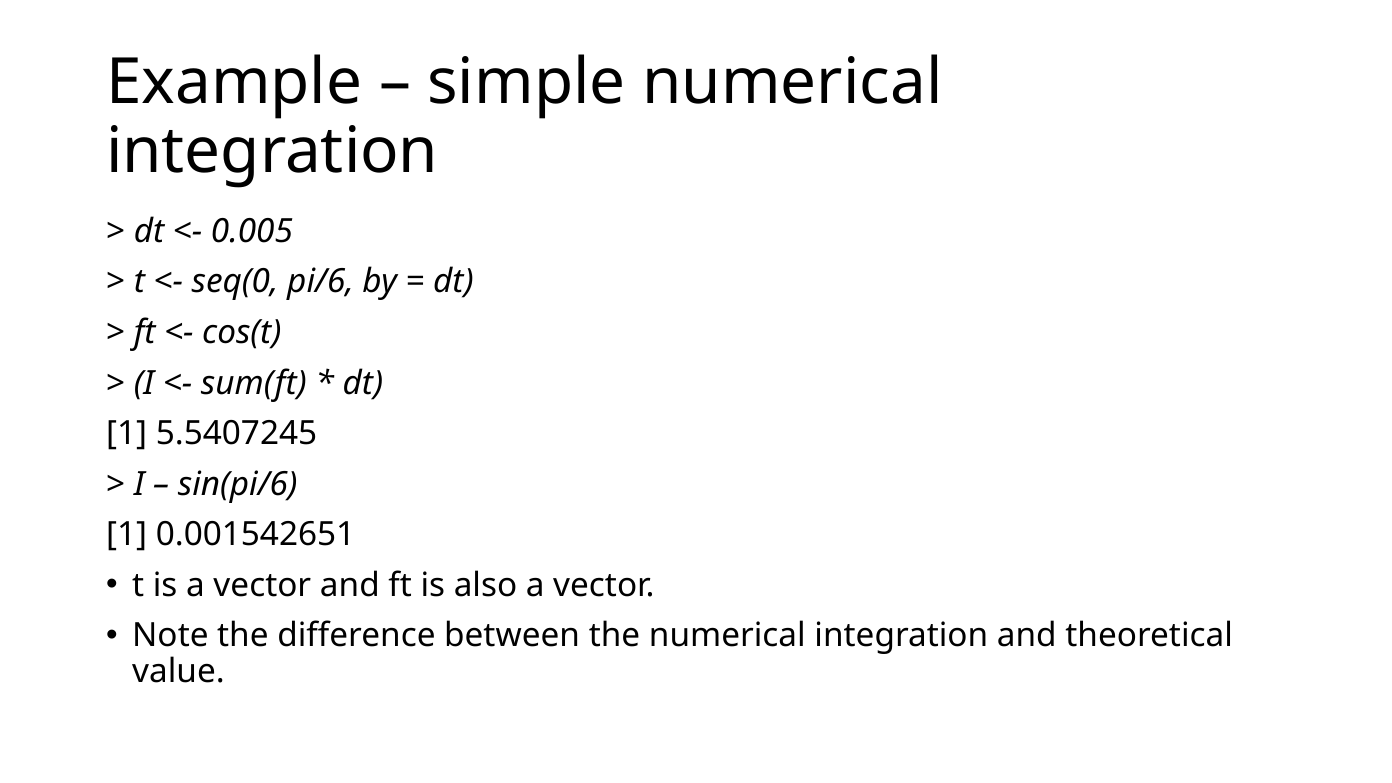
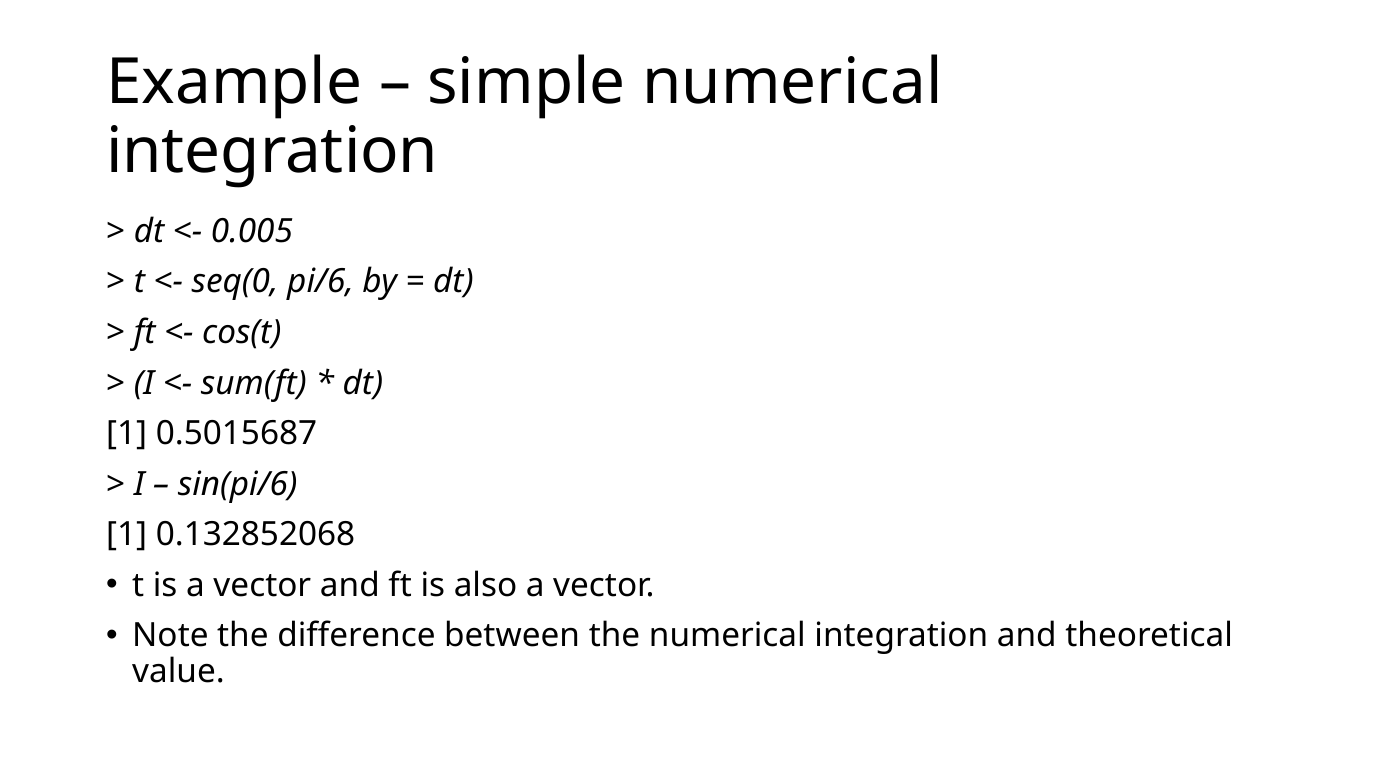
5.5407245: 5.5407245 -> 0.5015687
0.001542651: 0.001542651 -> 0.132852068
